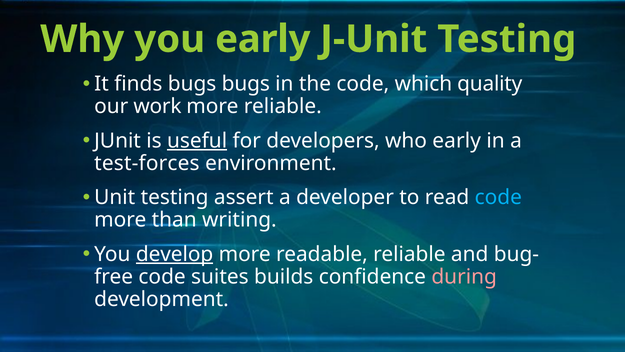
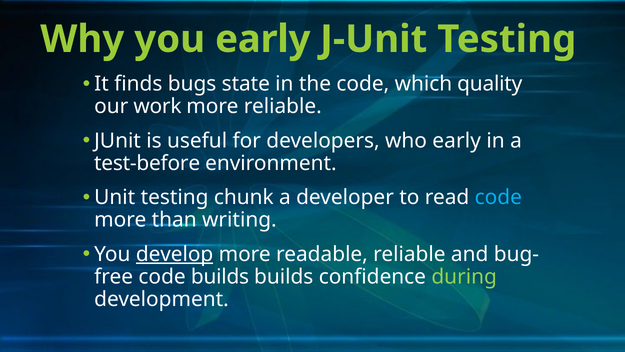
bugs bugs: bugs -> state
useful underline: present -> none
test-forces: test-forces -> test-before
assert: assert -> chunk
code suites: suites -> builds
during colour: pink -> light green
